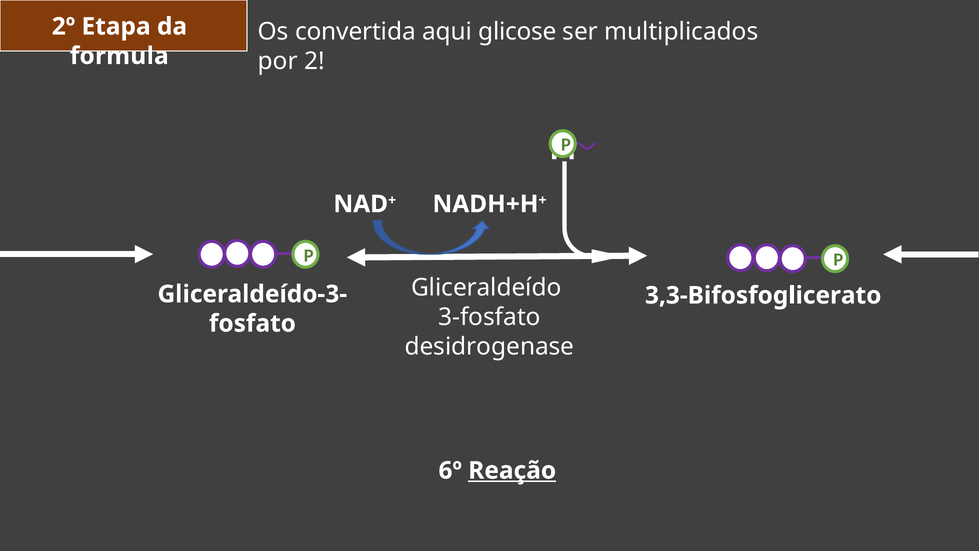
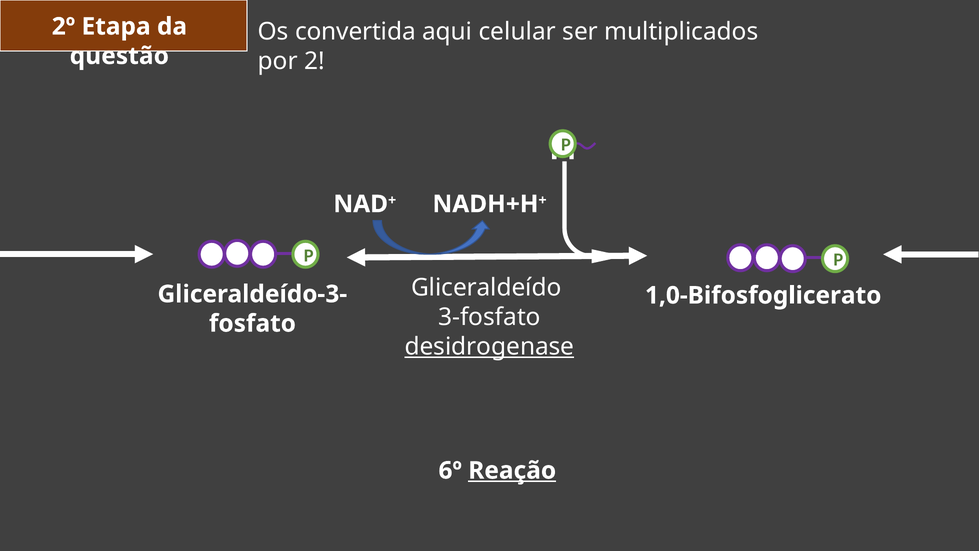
glicose: glicose -> celular
formula: formula -> questão
3,3-Bifosfoglicerato: 3,3-Bifosfoglicerato -> 1,0-Bifosfoglicerato
desidrogenase underline: none -> present
